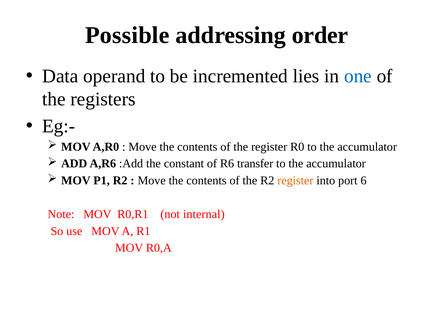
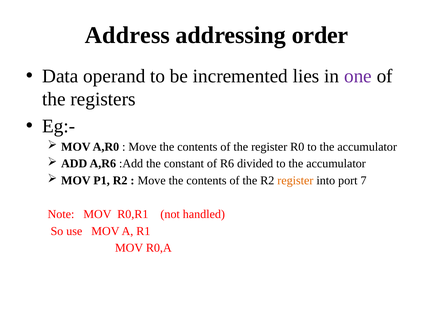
Possible: Possible -> Address
one colour: blue -> purple
transfer: transfer -> divided
6: 6 -> 7
internal: internal -> handled
